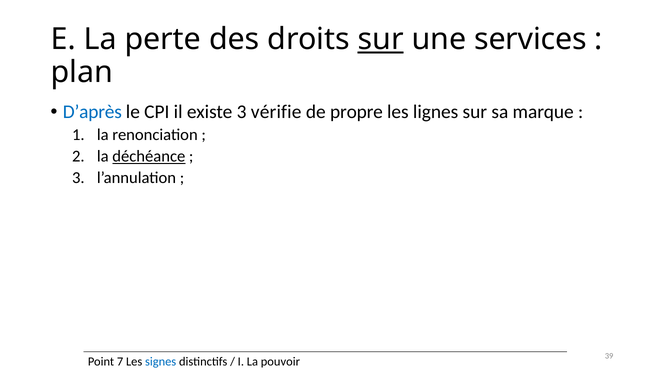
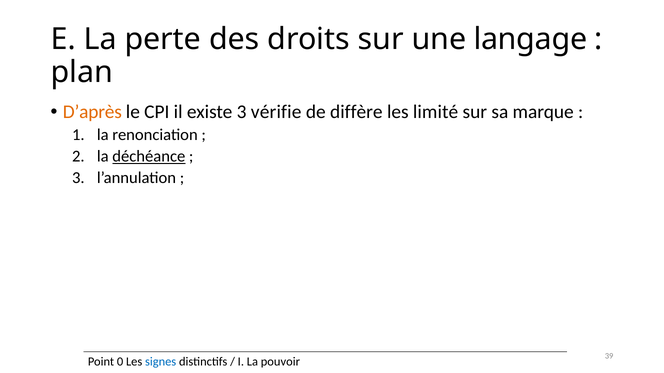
sur at (381, 39) underline: present -> none
services: services -> langage
D’après colour: blue -> orange
propre: propre -> diffère
lignes: lignes -> limité
7: 7 -> 0
